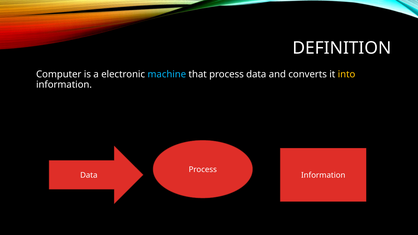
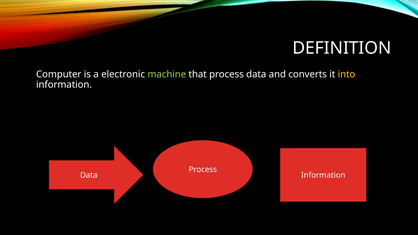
machine colour: light blue -> light green
